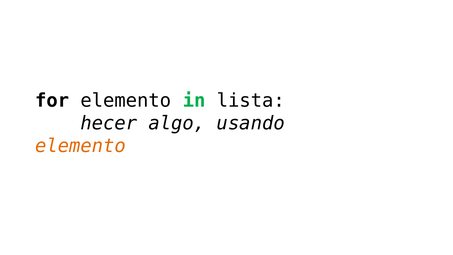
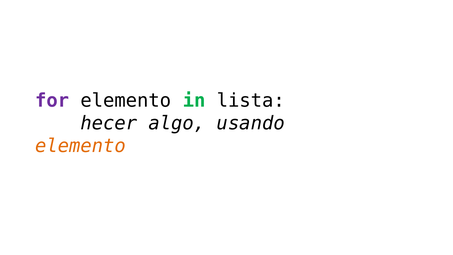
for colour: black -> purple
